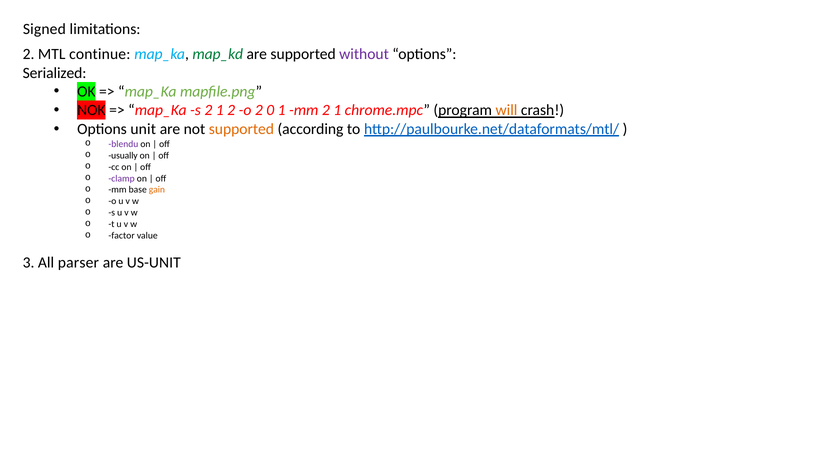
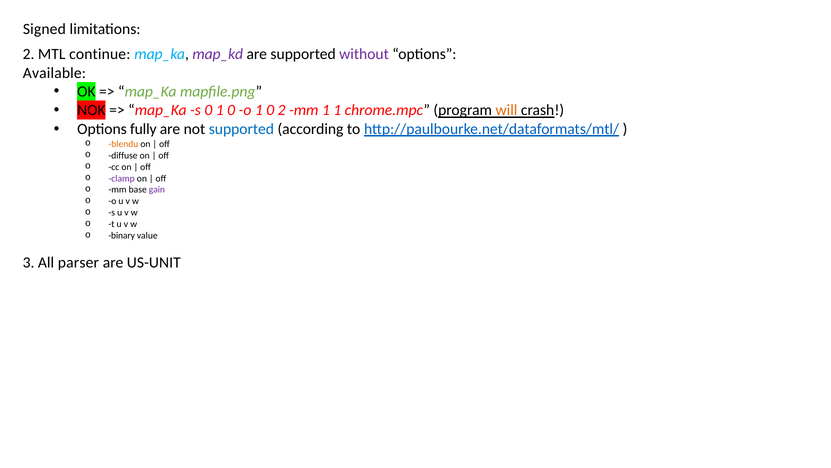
map_kd colour: green -> purple
Serialized: Serialized -> Available
s 2: 2 -> 0
2 at (231, 110): 2 -> 0
o 2: 2 -> 1
0 1: 1 -> 2
mm 2: 2 -> 1
unit: unit -> fully
supported at (241, 129) colour: orange -> blue
blendu colour: purple -> orange
usually: usually -> diffuse
gain colour: orange -> purple
factor: factor -> binary
